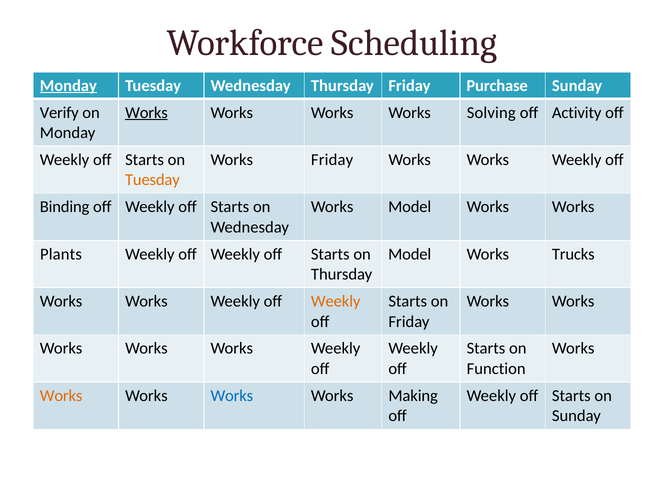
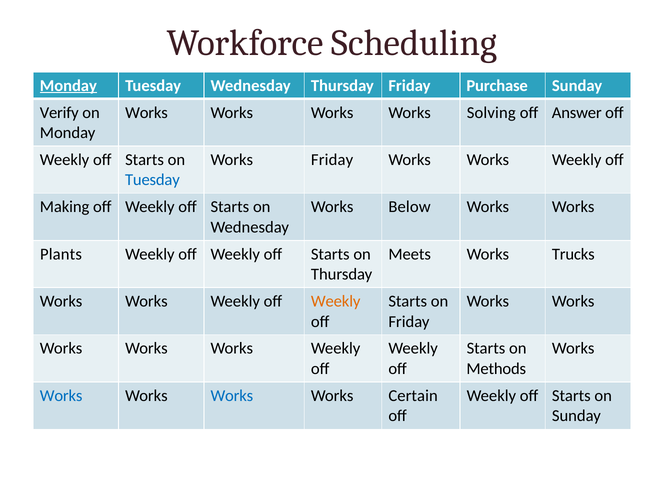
Works at (146, 113) underline: present -> none
Activity: Activity -> Answer
Tuesday at (152, 180) colour: orange -> blue
Binding: Binding -> Making
Works Model: Model -> Below
Model at (410, 254): Model -> Meets
Function: Function -> Methods
Works at (61, 396) colour: orange -> blue
Making: Making -> Certain
